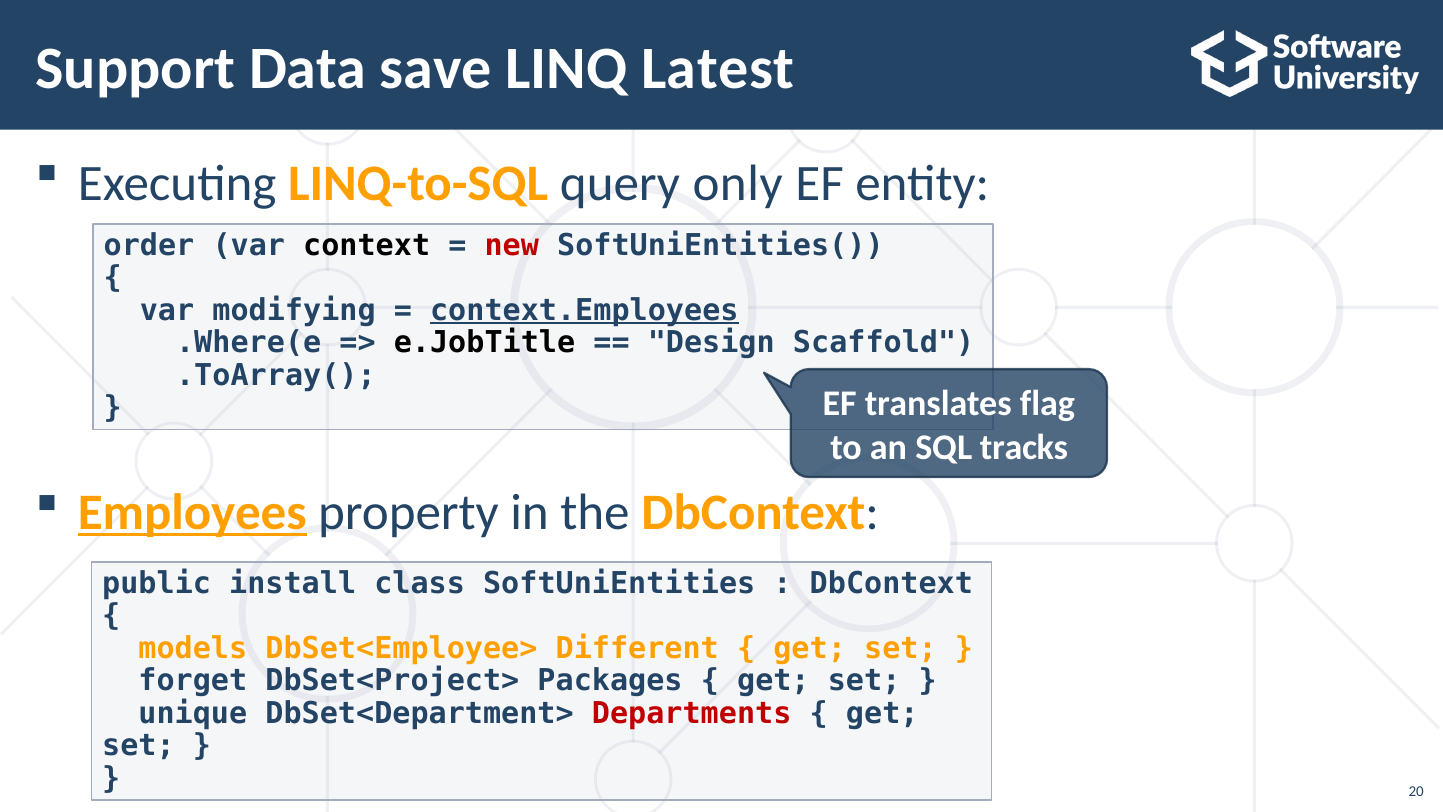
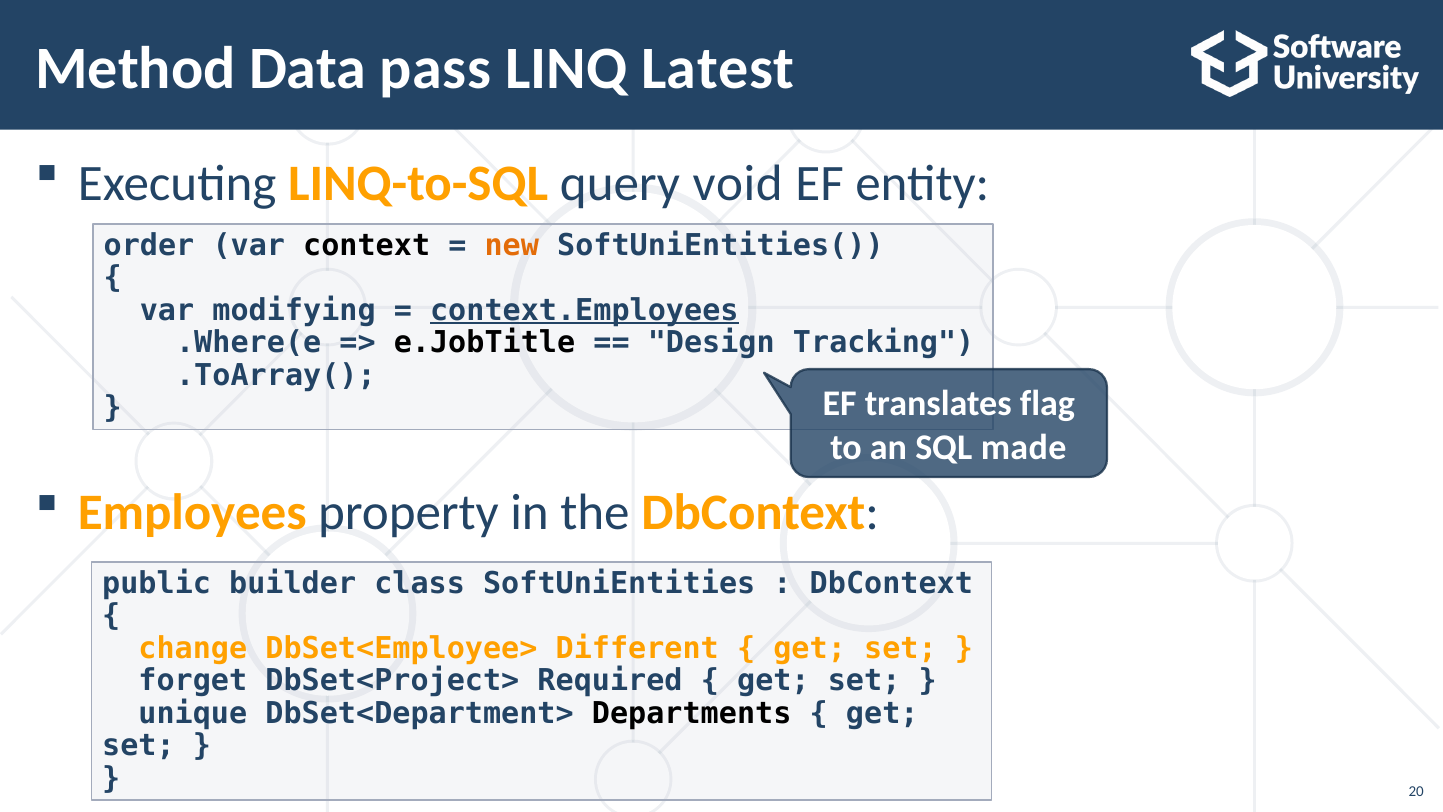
Support: Support -> Method
save: save -> pass
only: only -> void
new colour: red -> orange
Scaffold: Scaffold -> Tracking
tracks: tracks -> made
Employees underline: present -> none
install: install -> builder
models: models -> change
Packages: Packages -> Required
Departments colour: red -> black
